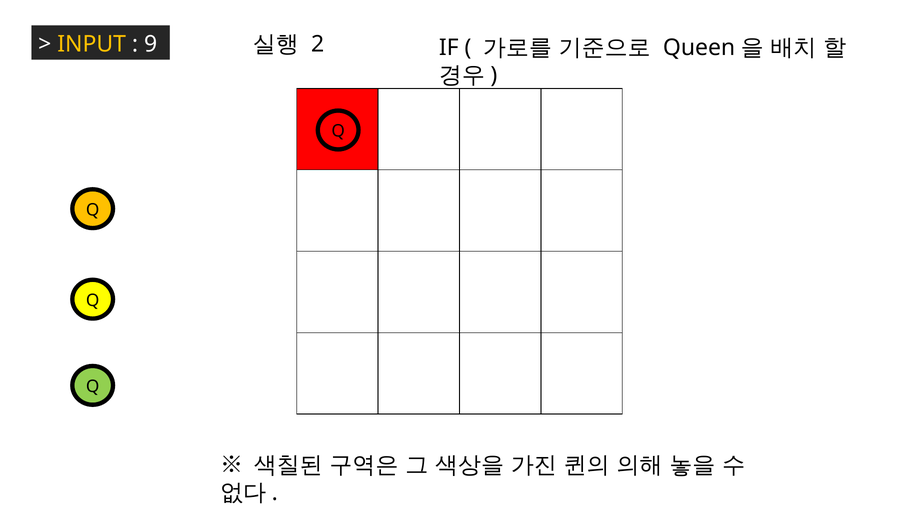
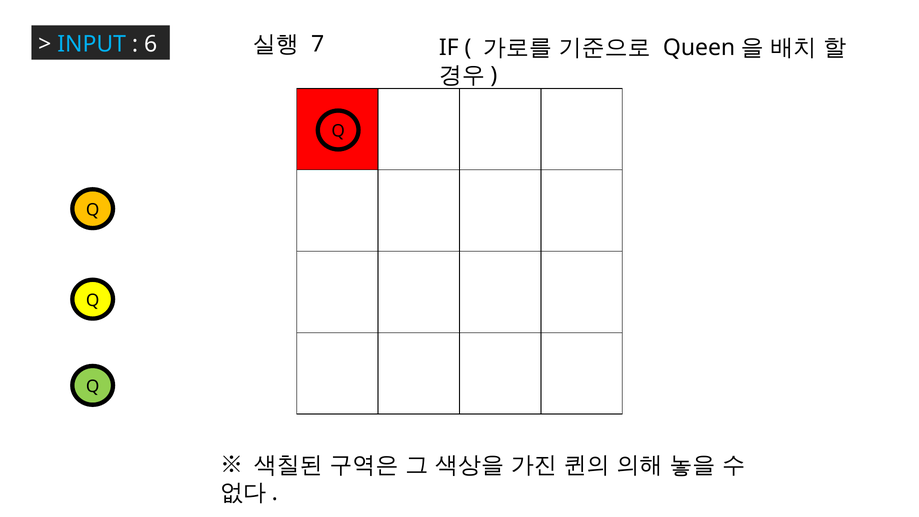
2: 2 -> 7
INPUT colour: yellow -> light blue
9: 9 -> 6
